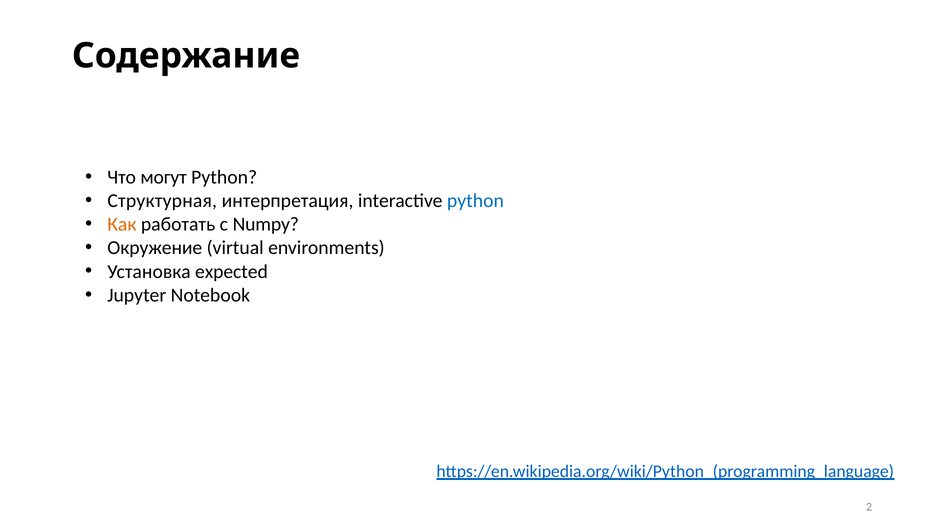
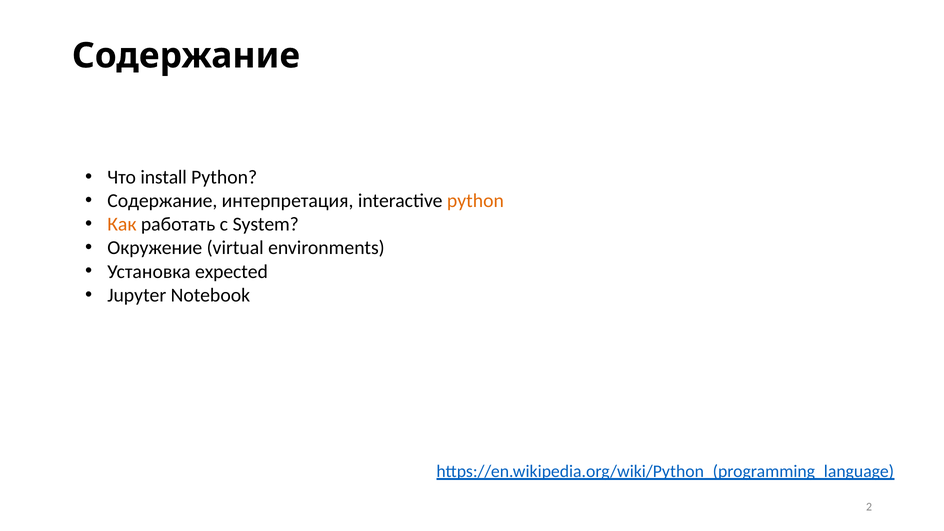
могут: могут -> install
Структурная at (162, 201): Структурная -> Содержание
python at (475, 201) colour: blue -> orange
Numpy: Numpy -> System
